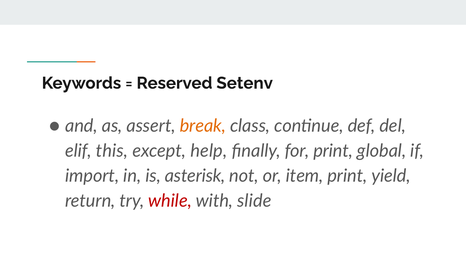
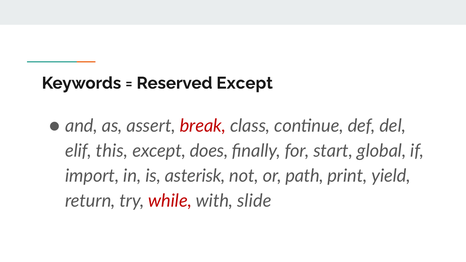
Reserved Setenv: Setenv -> Except
break colour: orange -> red
help: help -> does
for print: print -> start
item: item -> path
